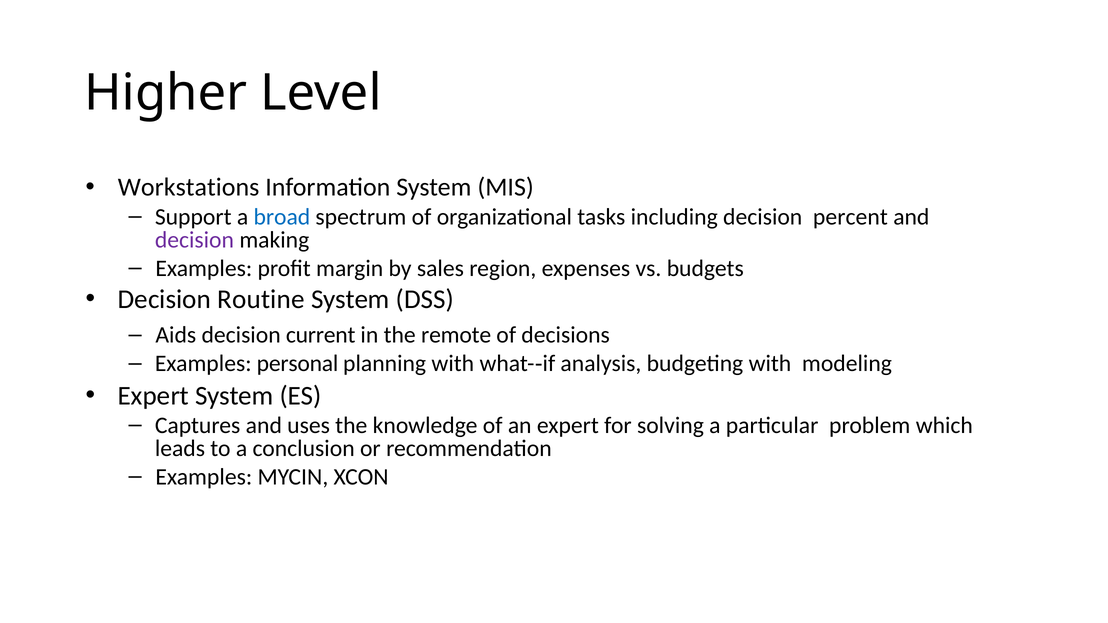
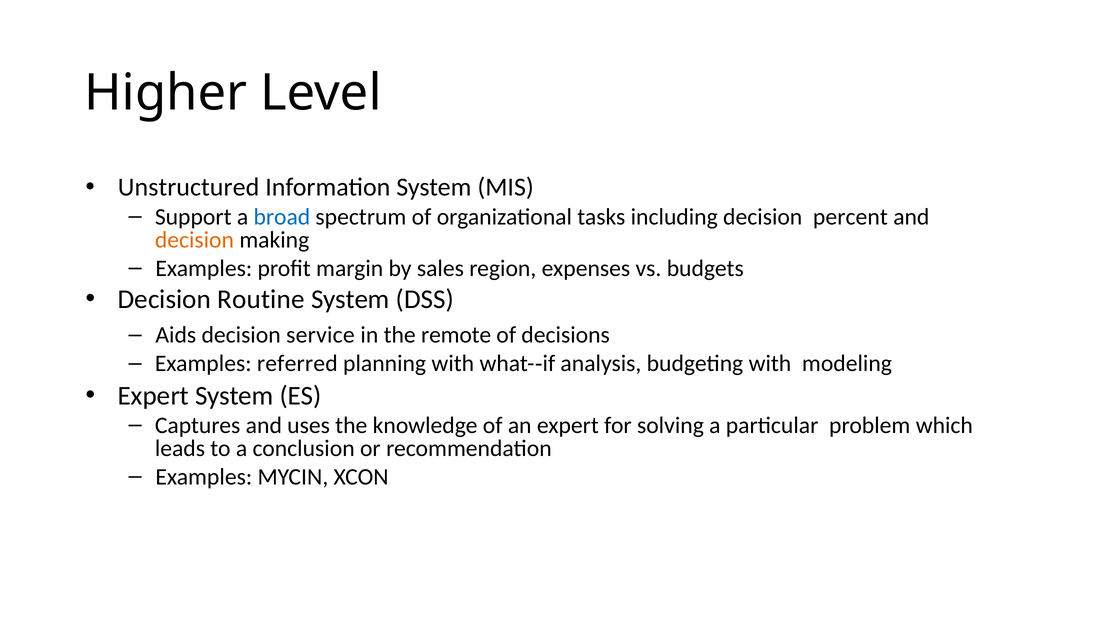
Workstations: Workstations -> Unstructured
decision at (194, 240) colour: purple -> orange
current: current -> service
personal: personal -> referred
